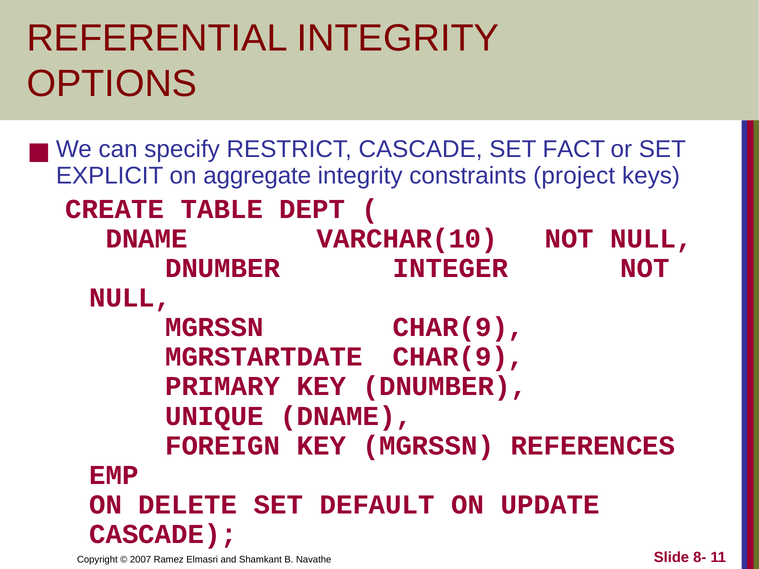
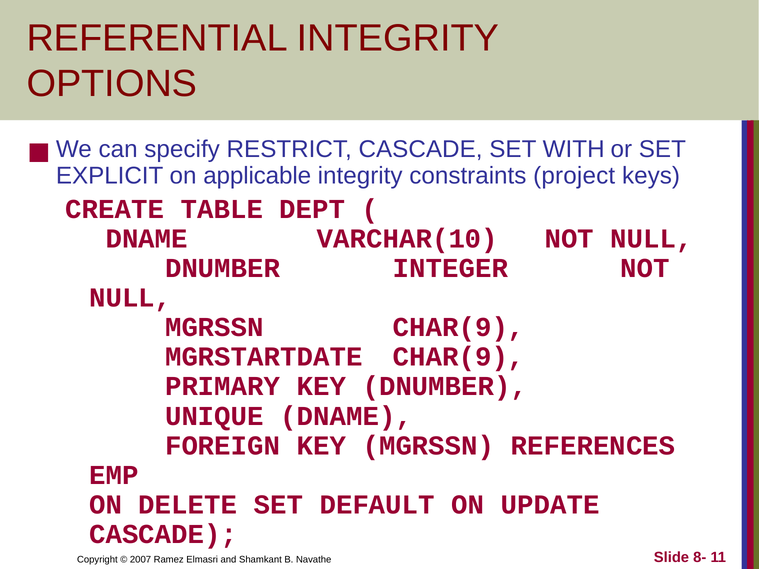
FACT: FACT -> WITH
aggregate: aggregate -> applicable
